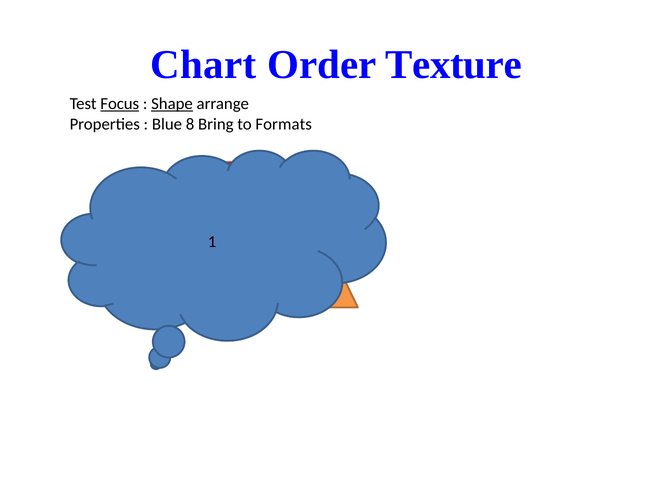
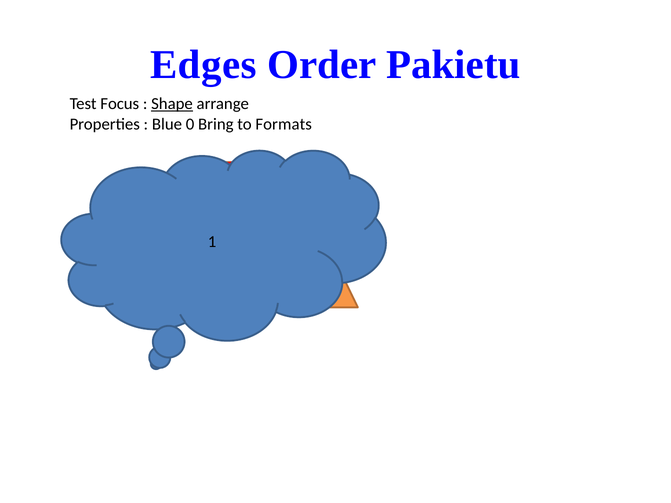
Chart: Chart -> Edges
Texture: Texture -> Pakietu
Focus underline: present -> none
8: 8 -> 0
